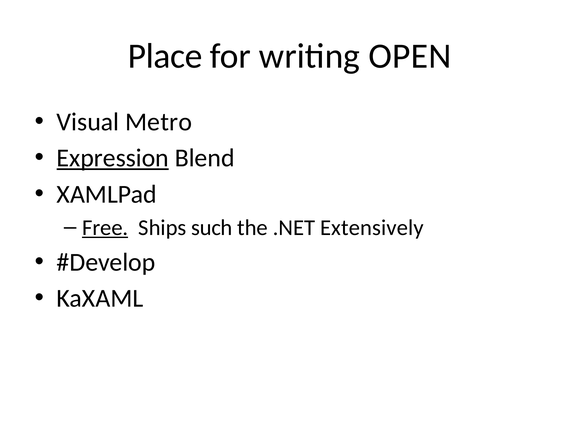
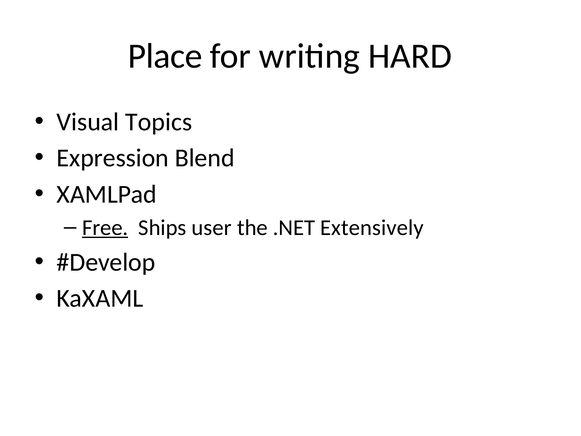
OPEN: OPEN -> HARD
Metro: Metro -> Topics
Expression underline: present -> none
such: such -> user
